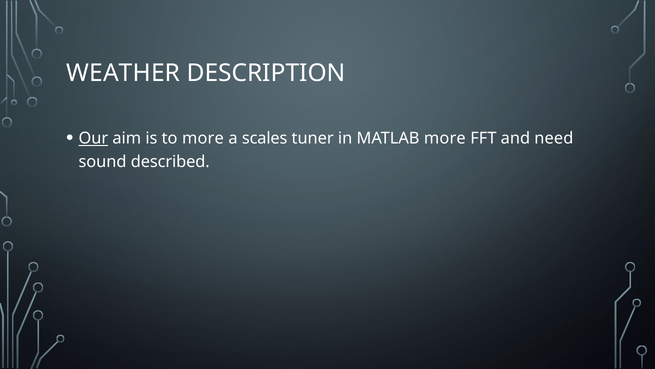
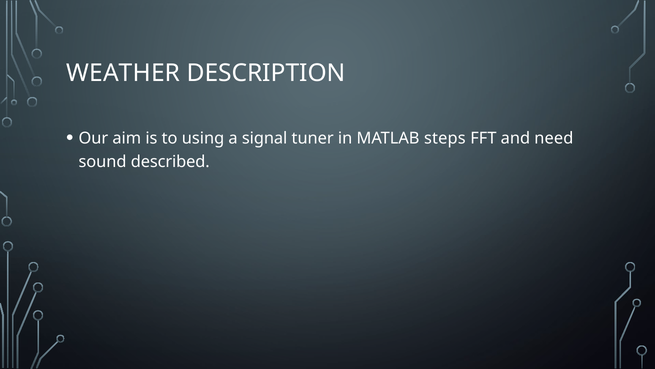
Our underline: present -> none
to more: more -> using
scales: scales -> signal
MATLAB more: more -> steps
